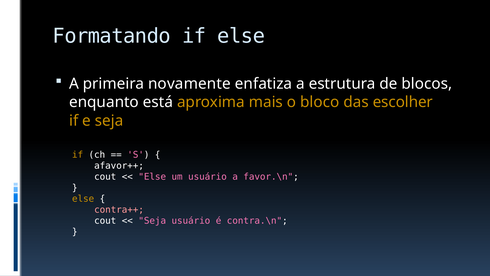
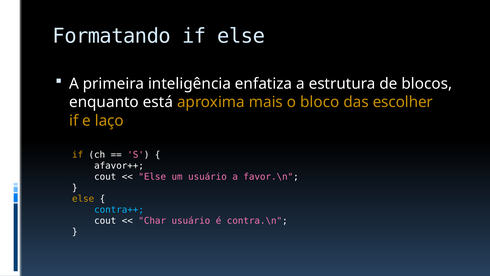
novamente: novamente -> inteligência
e seja: seja -> laço
contra++ colour: pink -> light blue
Seja at (152, 221): Seja -> Char
